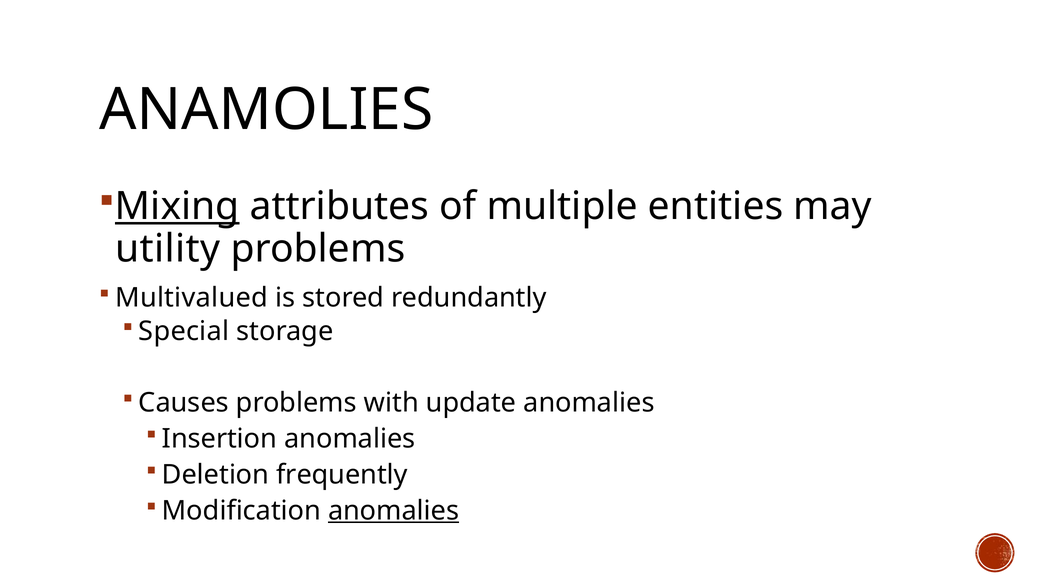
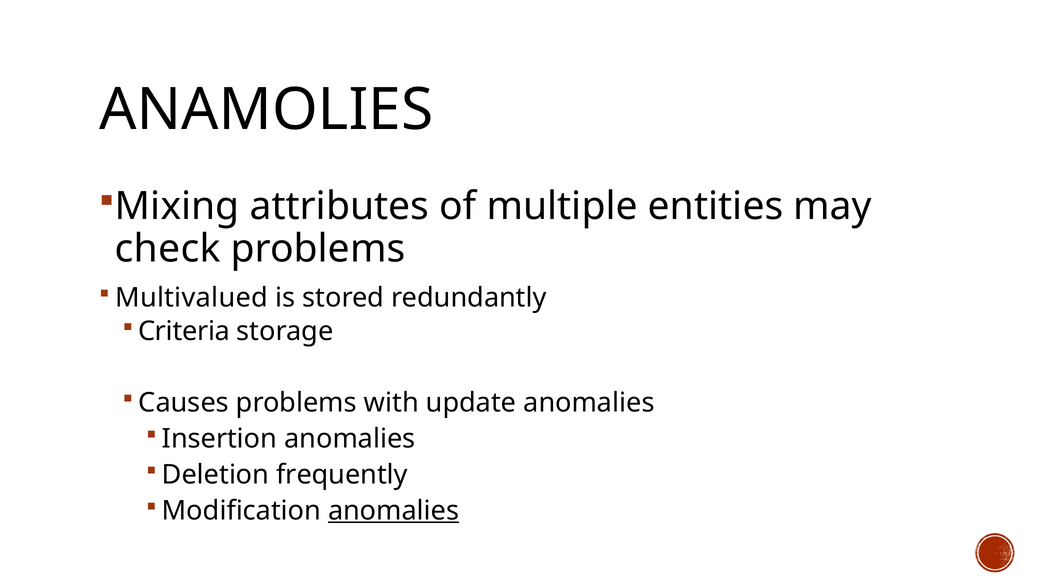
Mixing underline: present -> none
utility: utility -> check
Special: Special -> Criteria
